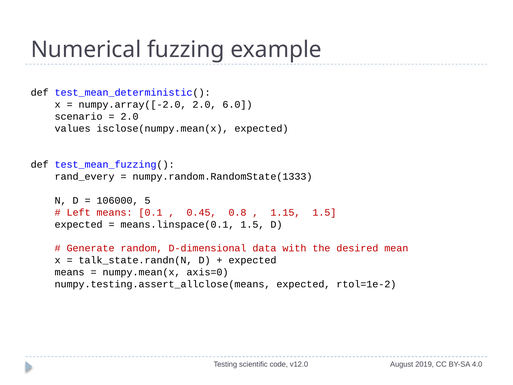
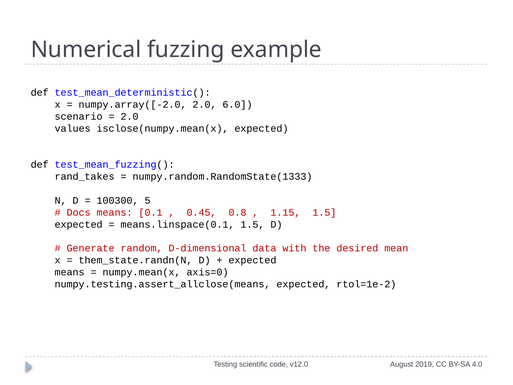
rand_every: rand_every -> rand_takes
106000: 106000 -> 100300
Left: Left -> Docs
talk_state.randn(N: talk_state.randn(N -> them_state.randn(N
